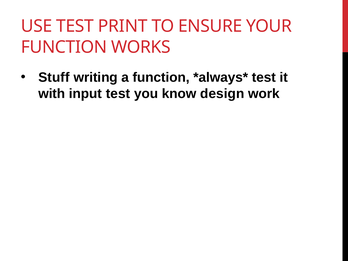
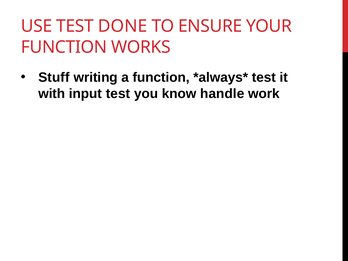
PRINT: PRINT -> DONE
design: design -> handle
